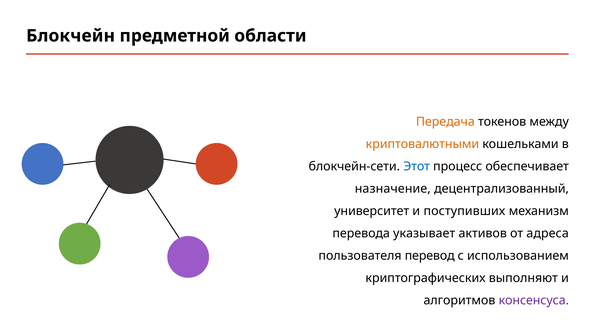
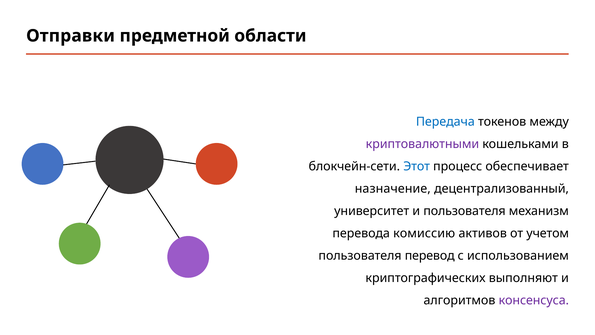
Блокчейн: Блокчейн -> Отправки
Передача colour: orange -> blue
криптовалютными colour: orange -> purple
и поступивших: поступивших -> пользователя
указывает: указывает -> комиссию
адреса: адреса -> учетом
